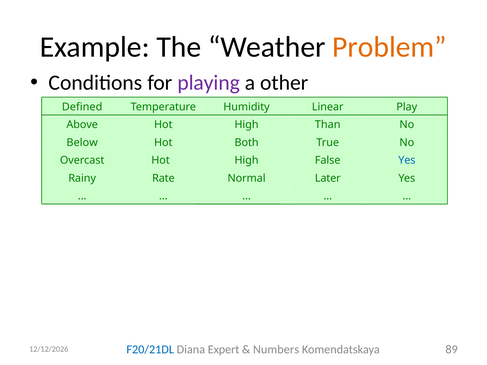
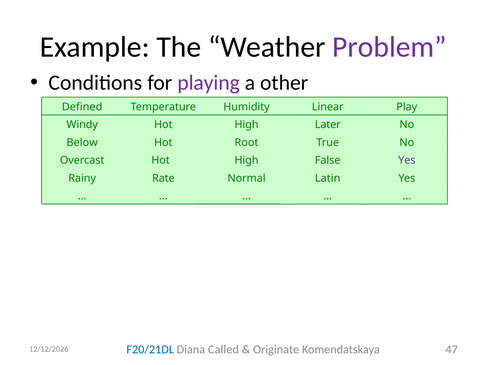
Problem colour: orange -> purple
Above: Above -> Windy
Than: Than -> Later
Both: Both -> Root
Yes at (407, 160) colour: blue -> purple
Later: Later -> Latin
Expert: Expert -> Called
Numbers: Numbers -> Originate
89: 89 -> 47
